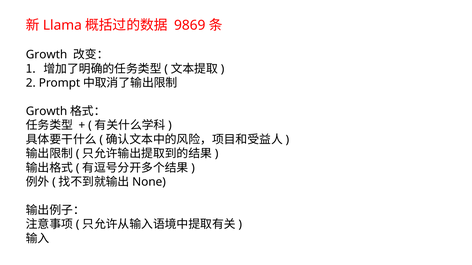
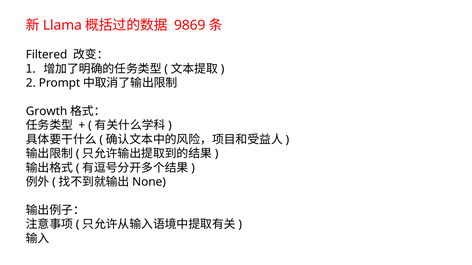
Growth at (47, 55): Growth -> Filtered
